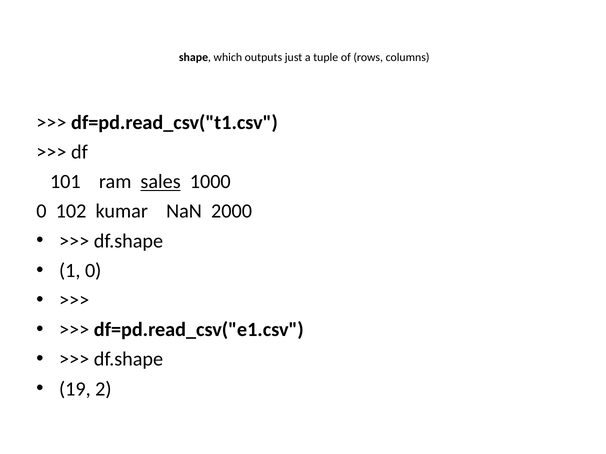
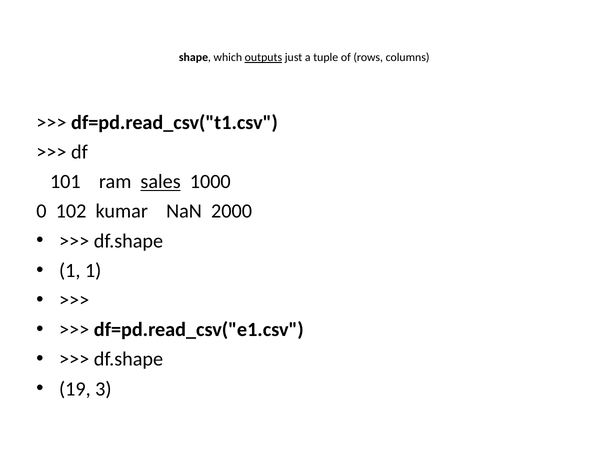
outputs underline: none -> present
1 0: 0 -> 1
2: 2 -> 3
